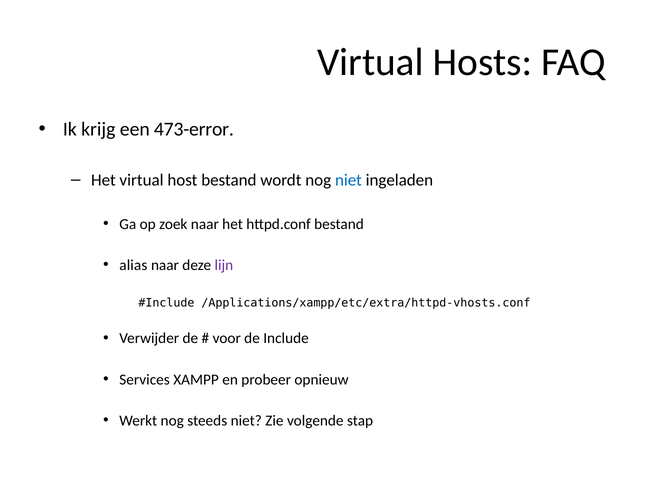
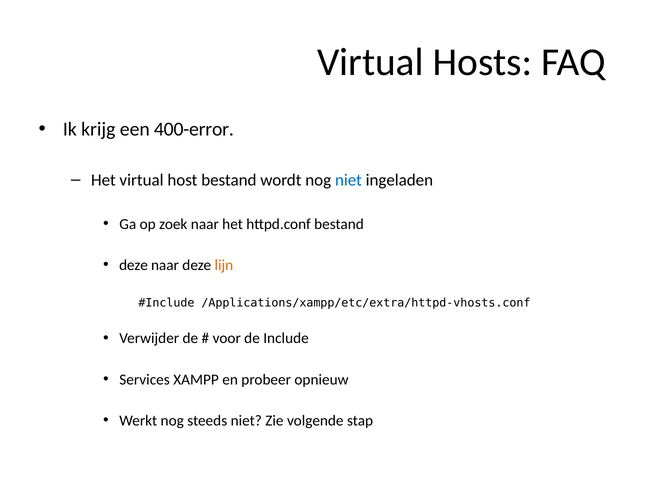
473-error: 473-error -> 400-error
alias at (133, 265): alias -> deze
lijn colour: purple -> orange
